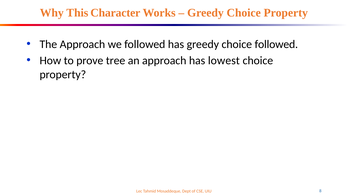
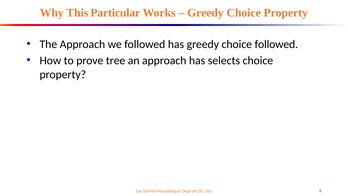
Character: Character -> Particular
lowest: lowest -> selects
